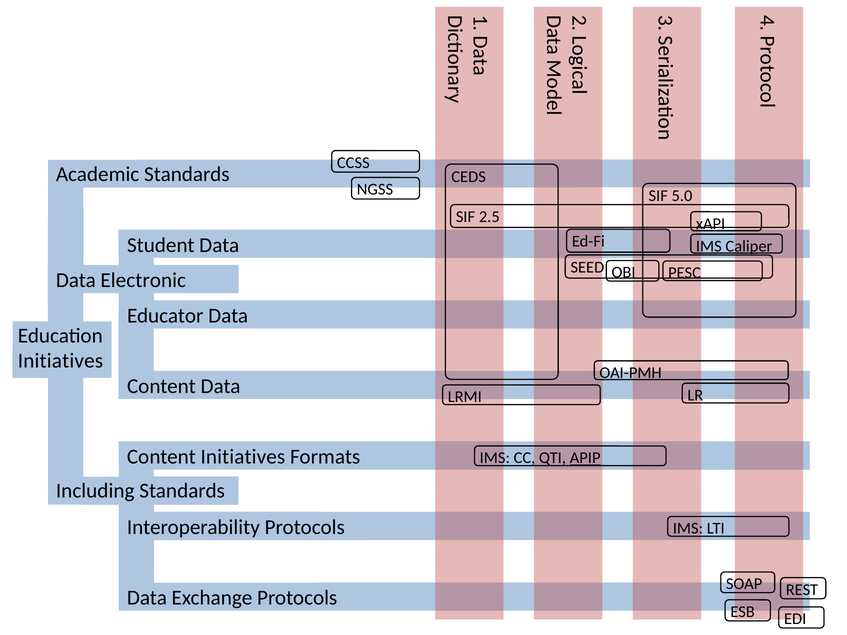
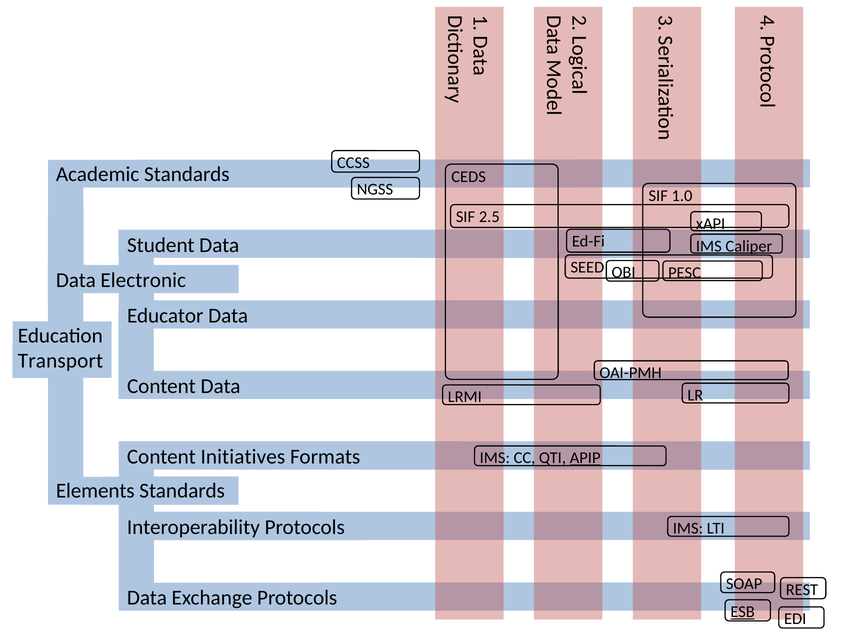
5.0: 5.0 -> 1.0
Initiatives at (60, 361): Initiatives -> Transport
Including: Including -> Elements
ESB underline: none -> present
